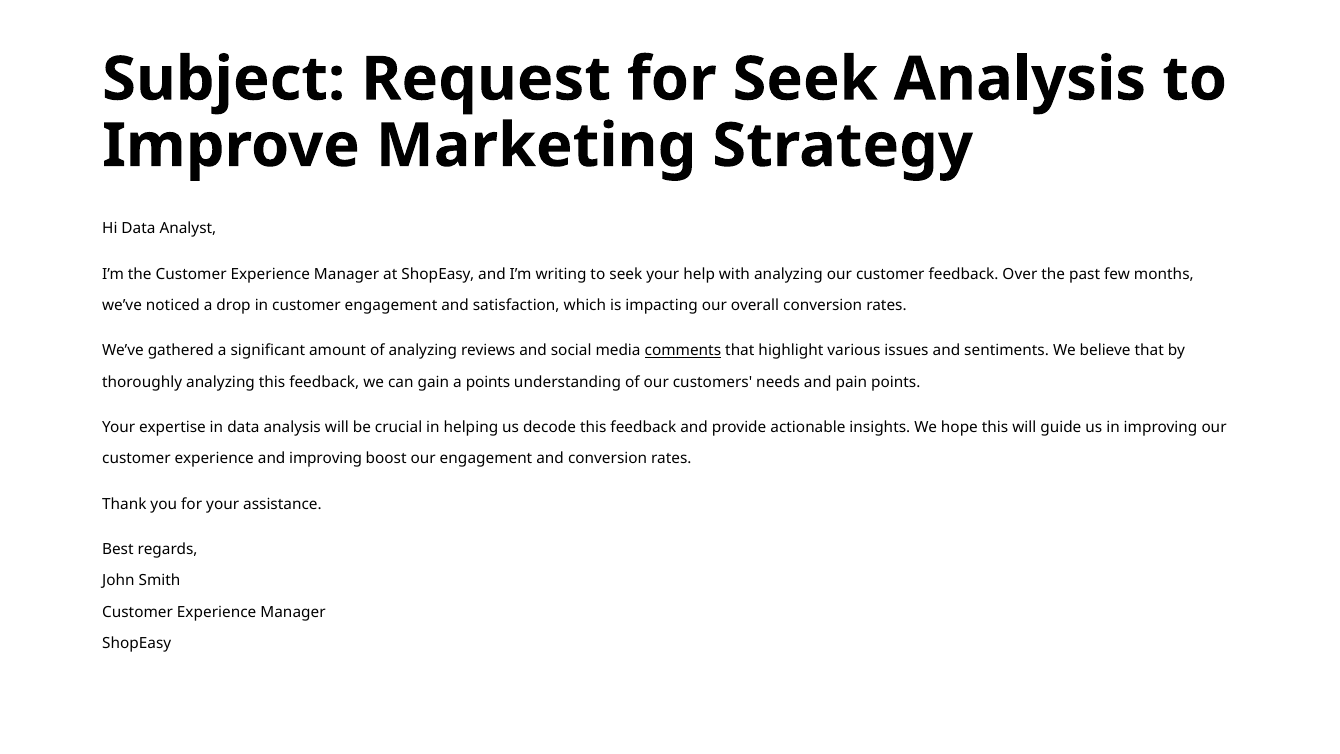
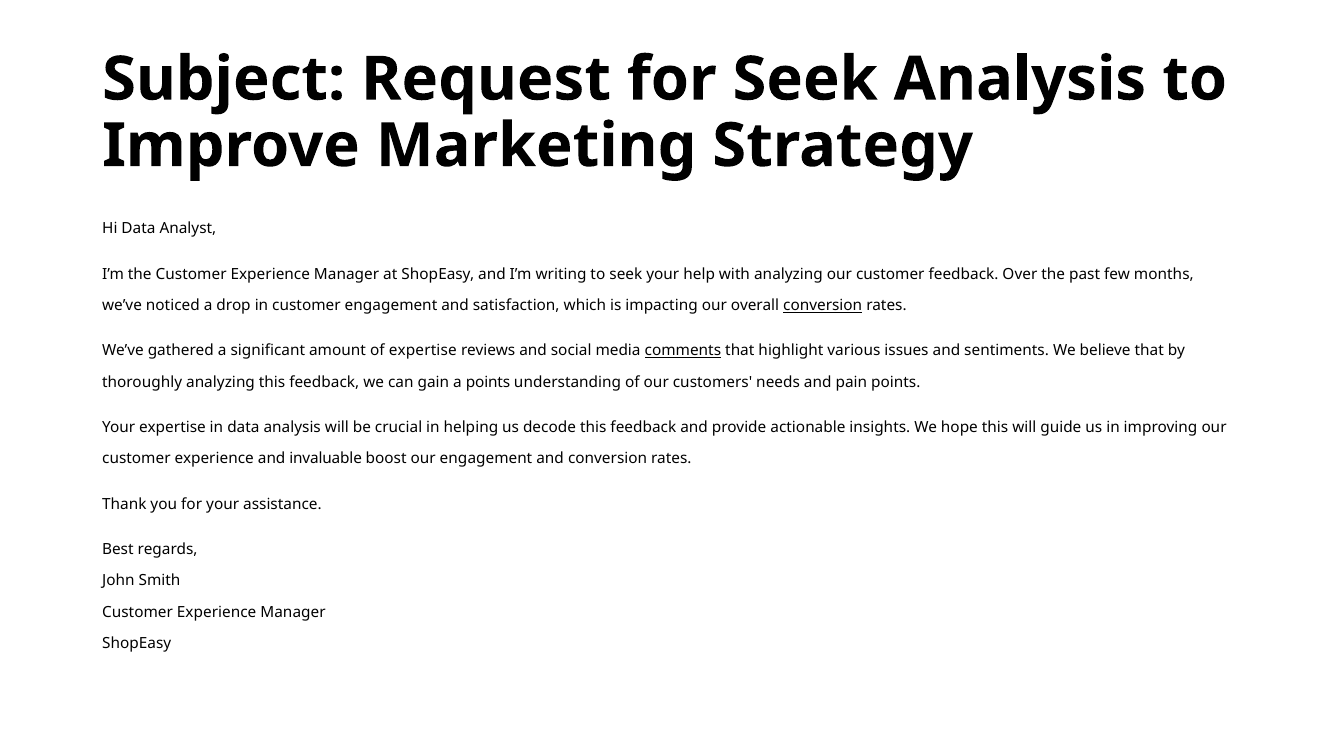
conversion at (823, 305) underline: none -> present
of analyzing: analyzing -> expertise
and improving: improving -> invaluable
